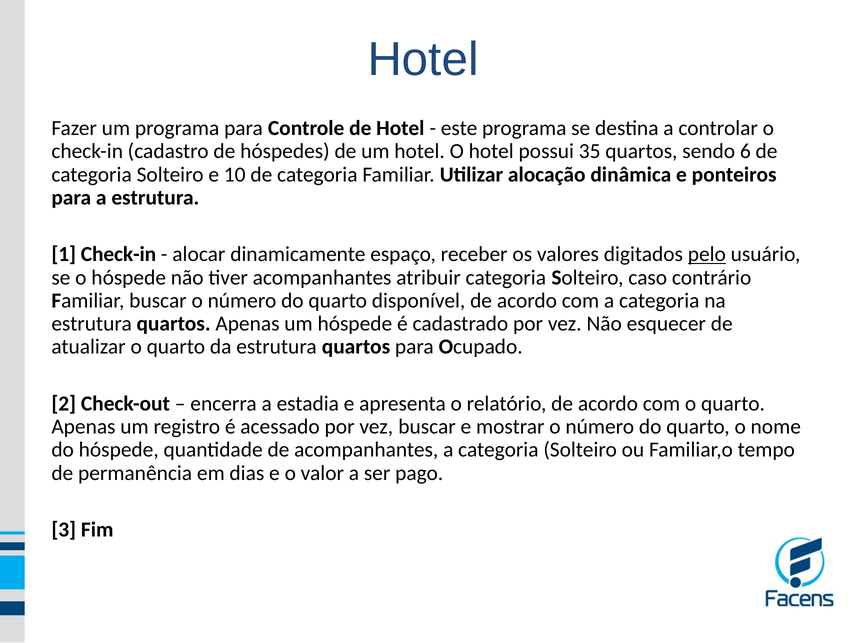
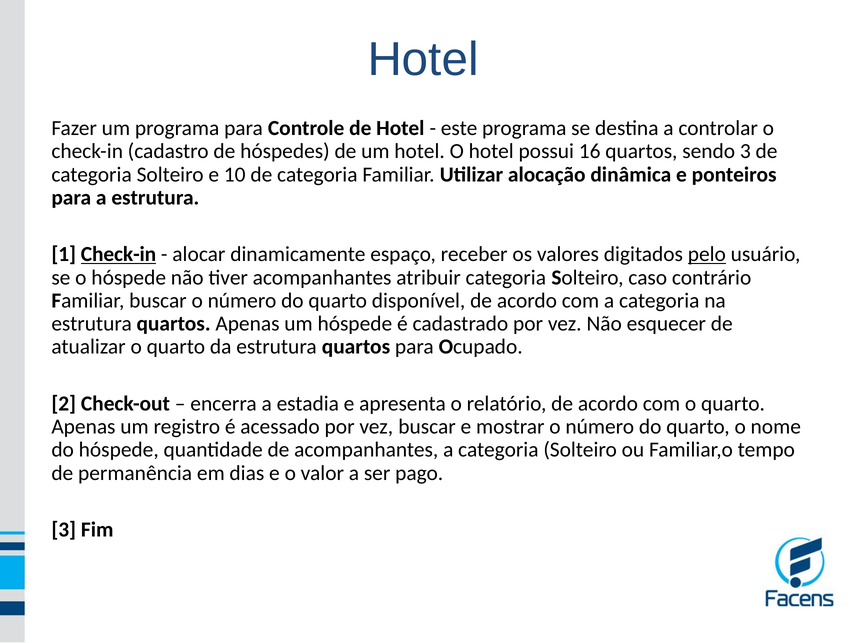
35: 35 -> 16
sendo 6: 6 -> 3
Check-in at (119, 254) underline: none -> present
